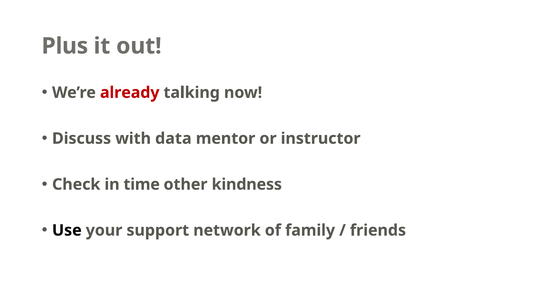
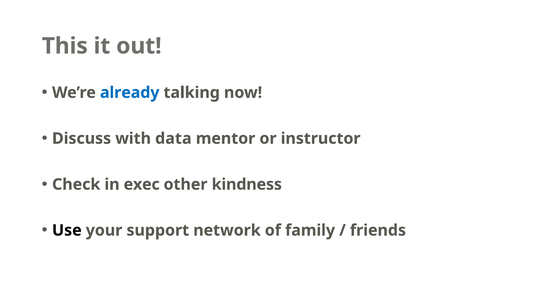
Plus: Plus -> This
already colour: red -> blue
time: time -> exec
